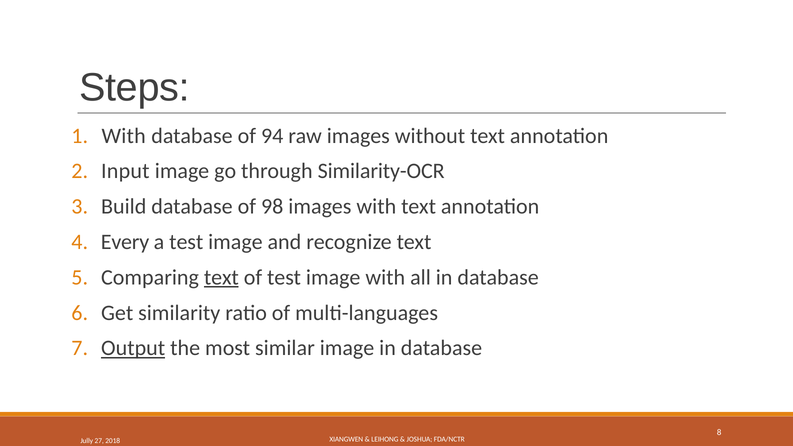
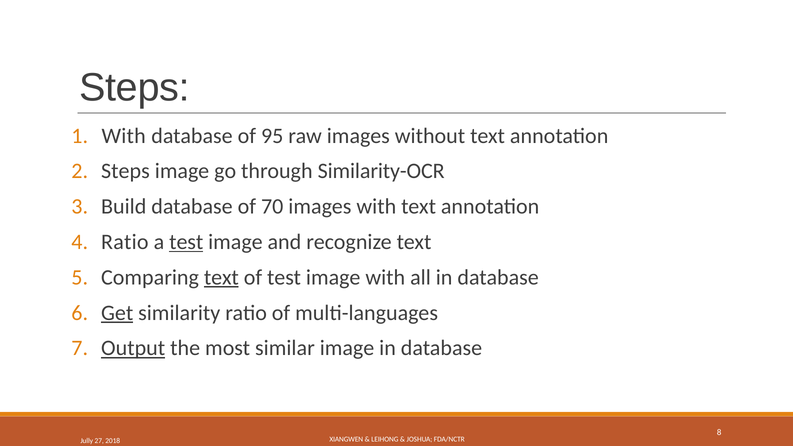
94: 94 -> 95
Input at (125, 171): Input -> Steps
98: 98 -> 70
Every at (125, 242): Every -> Ratio
test at (186, 242) underline: none -> present
Get underline: none -> present
